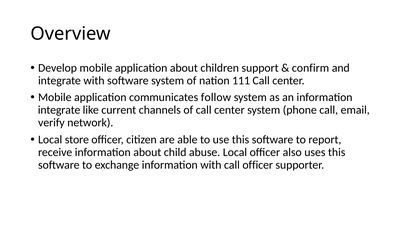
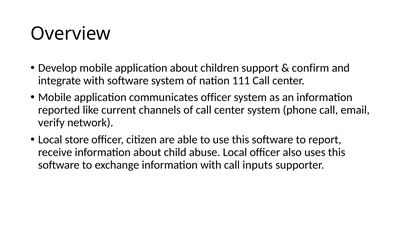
communicates follow: follow -> officer
integrate at (59, 110): integrate -> reported
call officer: officer -> inputs
